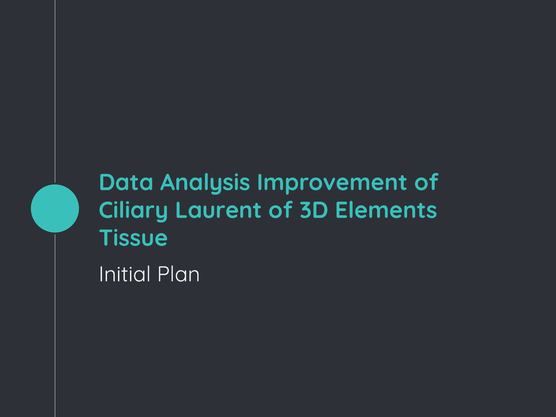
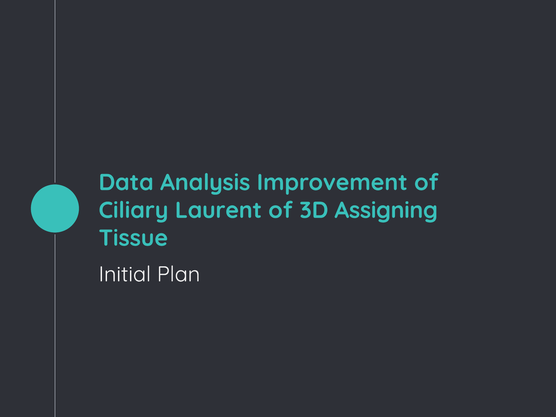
Elements: Elements -> Assigning
